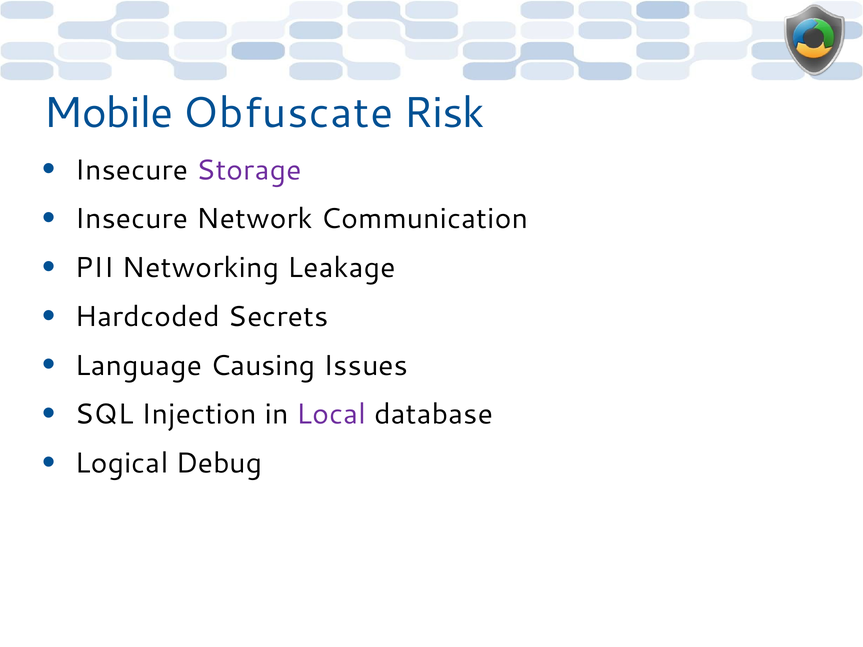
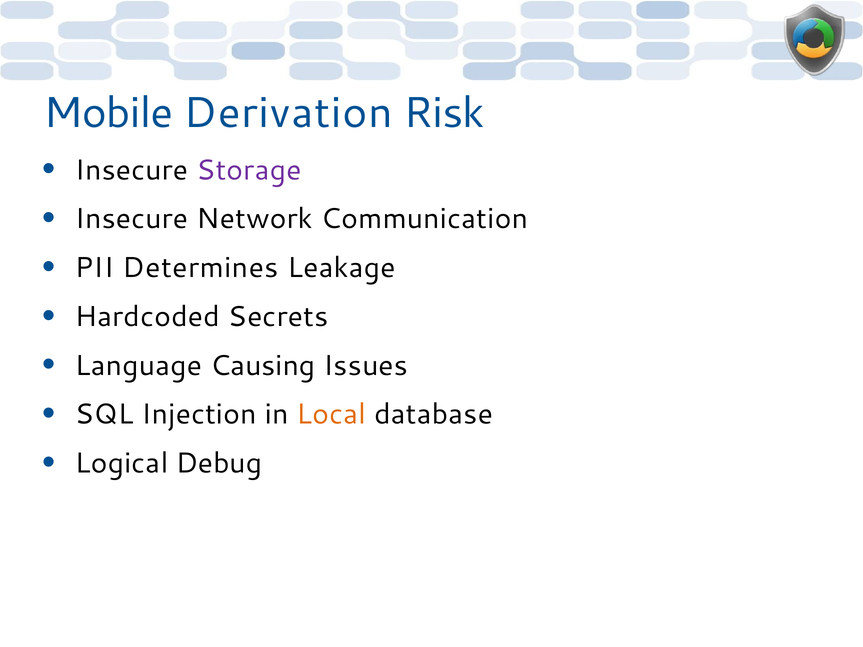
Obfuscate: Obfuscate -> Derivation
Networking: Networking -> Determines
Local colour: purple -> orange
